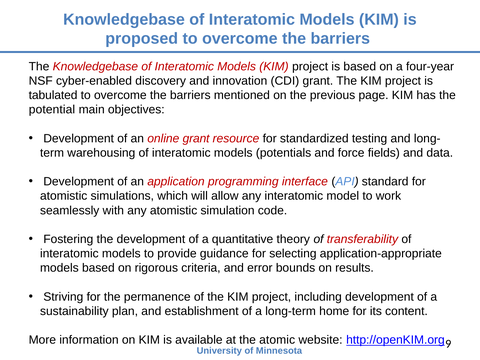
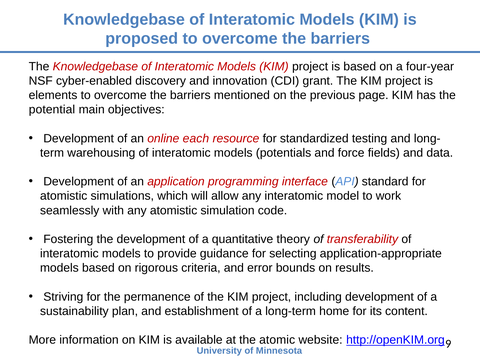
tabulated: tabulated -> elements
online grant: grant -> each
